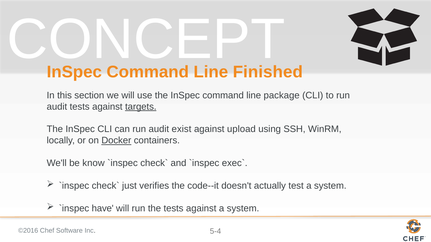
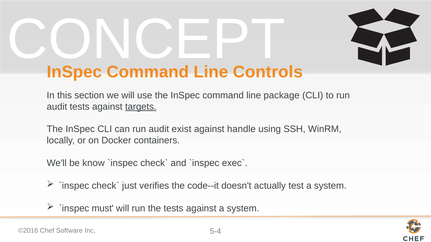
Finished: Finished -> Controls
upload: upload -> handle
Docker underline: present -> none
have: have -> must
